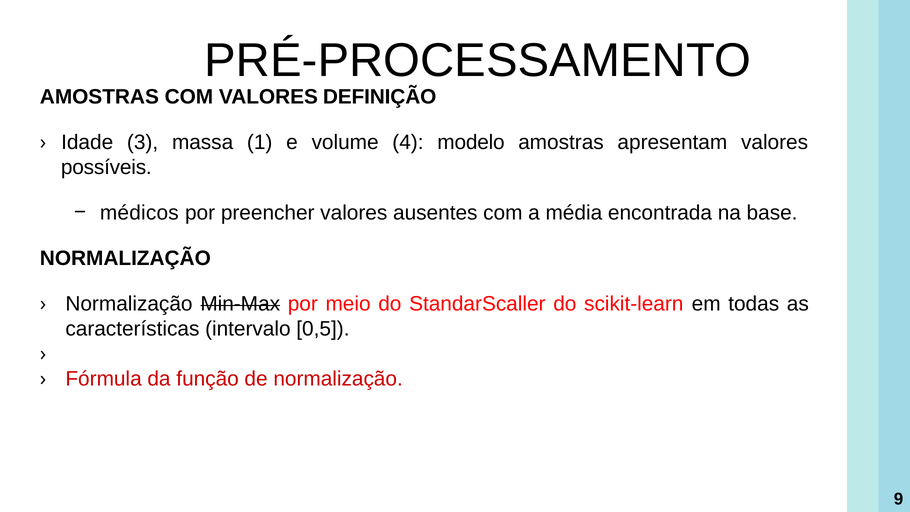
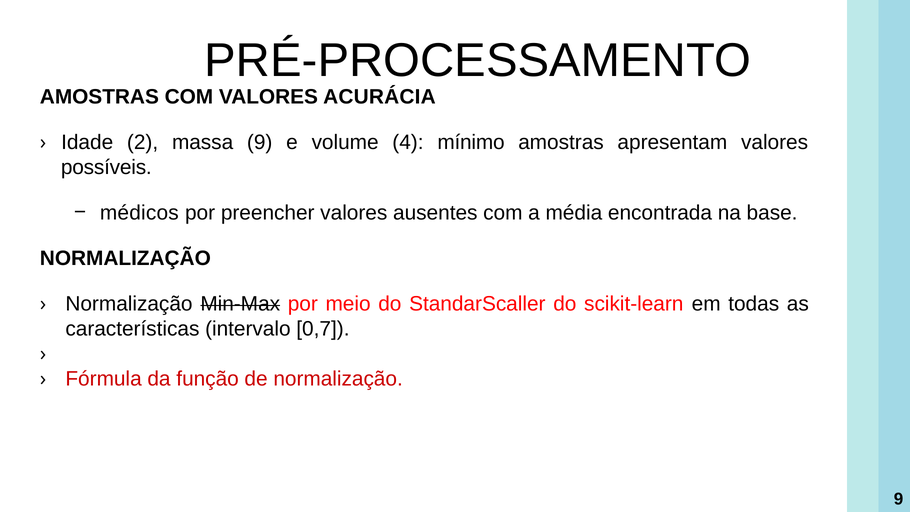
DEFINIÇÃO: DEFINIÇÃO -> ACURÁCIA
3: 3 -> 2
massa 1: 1 -> 9
modelo: modelo -> mínimo
0,5: 0,5 -> 0,7
